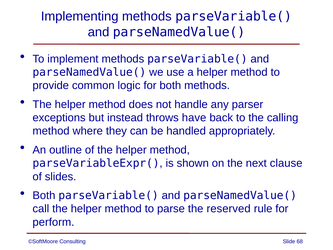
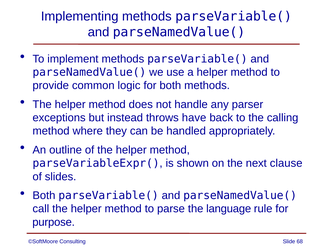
reserved: reserved -> language
perform: perform -> purpose
